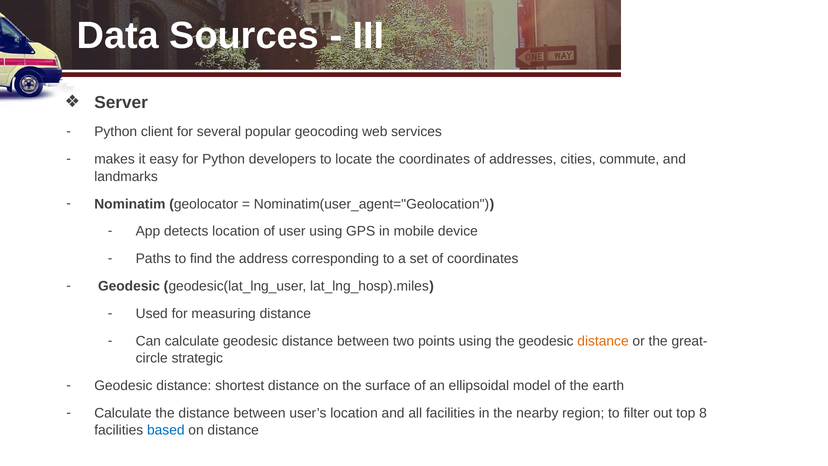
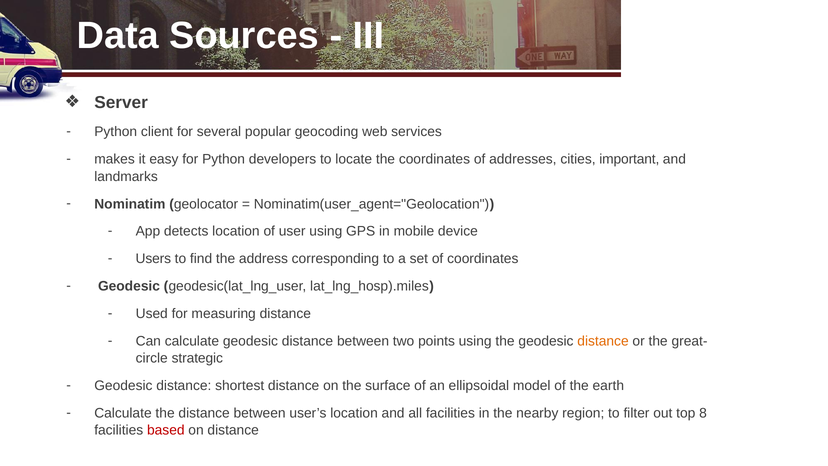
commute: commute -> important
Paths: Paths -> Users
based colour: blue -> red
